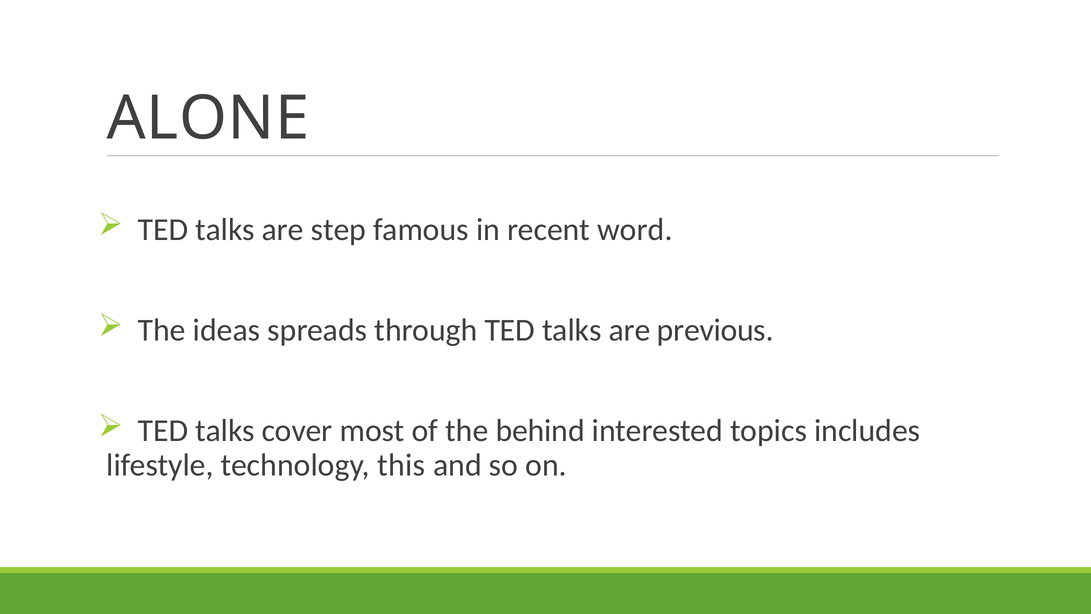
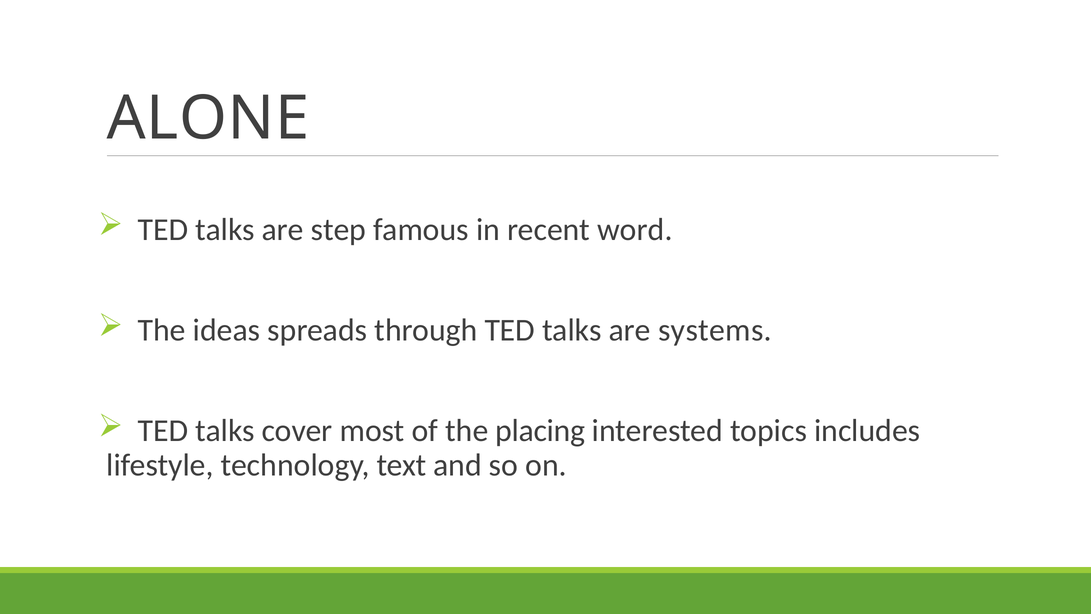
previous: previous -> systems
behind: behind -> placing
this: this -> text
